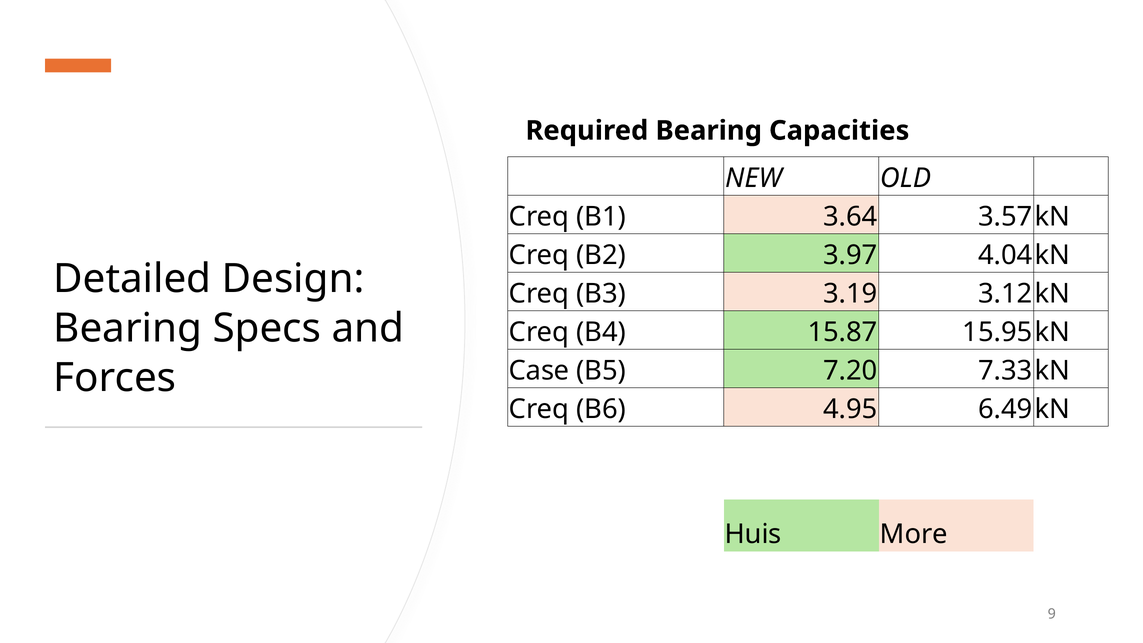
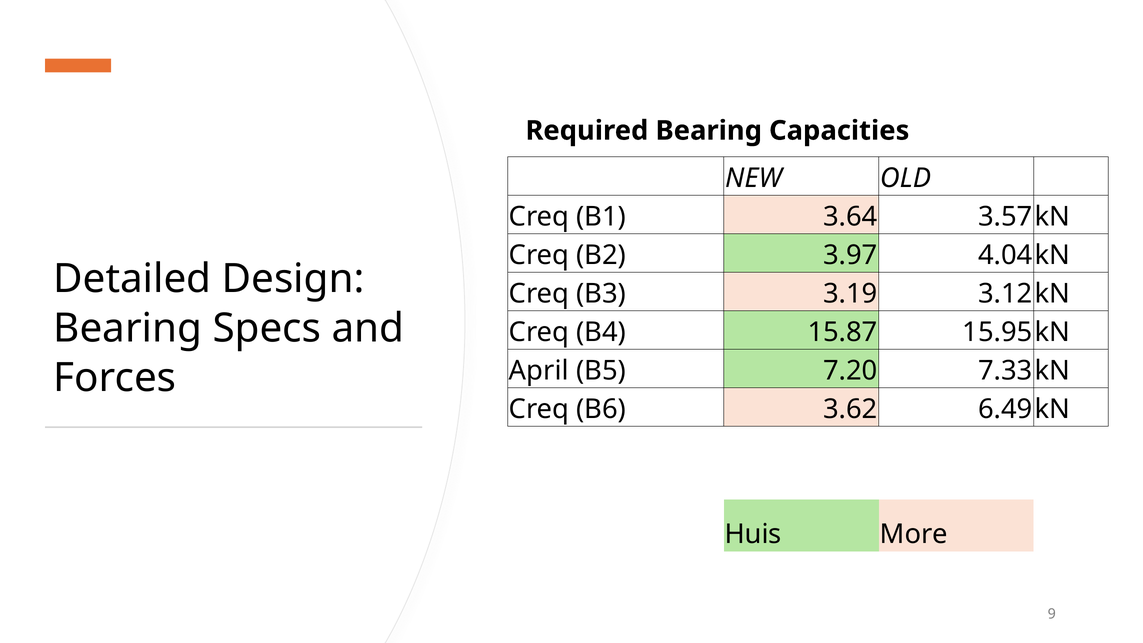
Case: Case -> April
4.95: 4.95 -> 3.62
